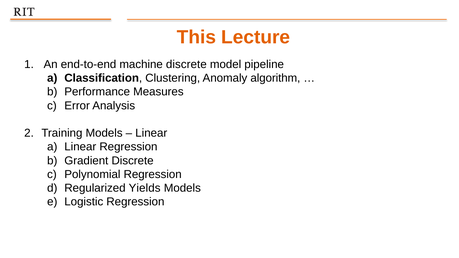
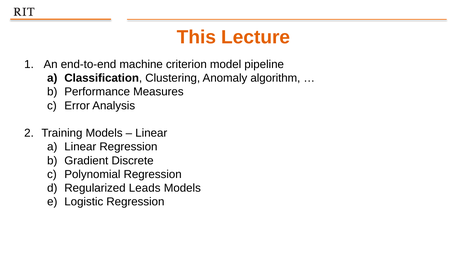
machine discrete: discrete -> criterion
Yields: Yields -> Leads
